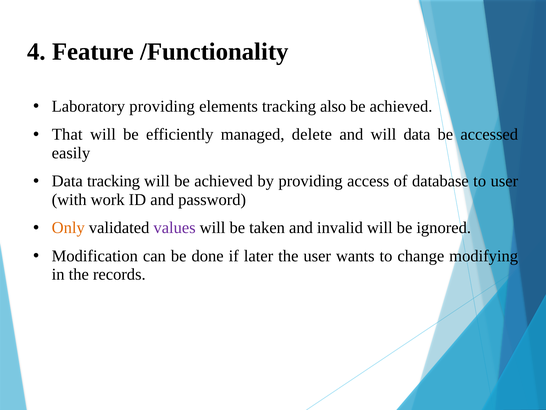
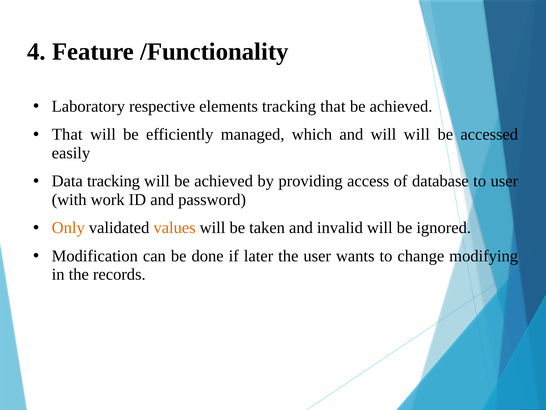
Laboratory providing: providing -> respective
tracking also: also -> that
delete: delete -> which
will data: data -> will
values colour: purple -> orange
